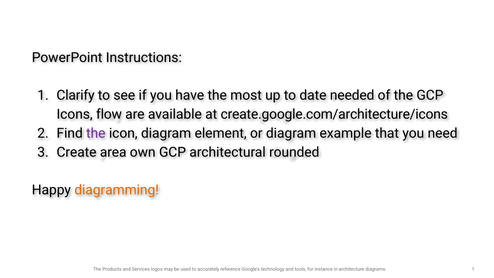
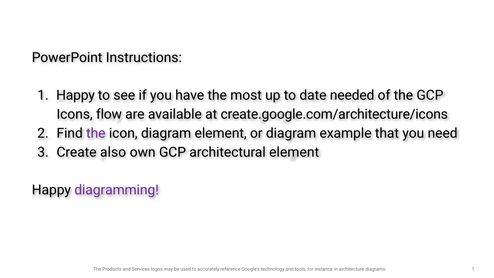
Clarify at (76, 95): Clarify -> Happy
area: area -> also
architectural rounded: rounded -> element
diagramming colour: orange -> purple
